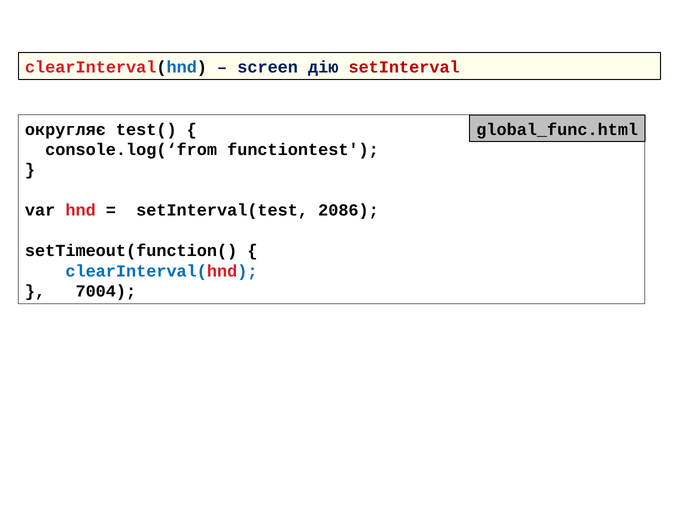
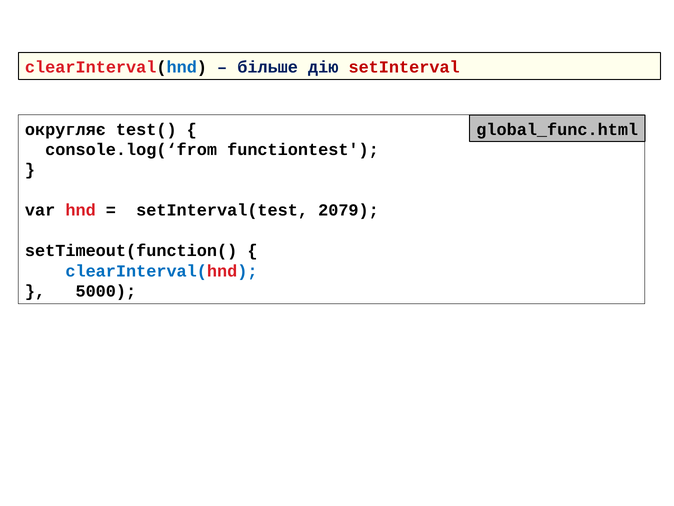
screen: screen -> більше
2086: 2086 -> 2079
7004: 7004 -> 5000
